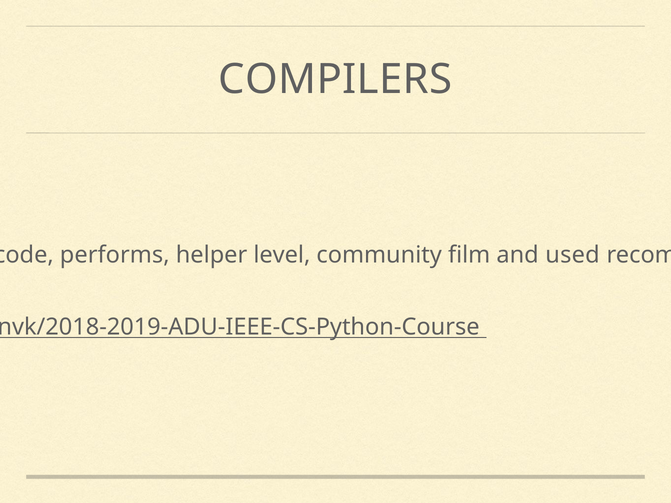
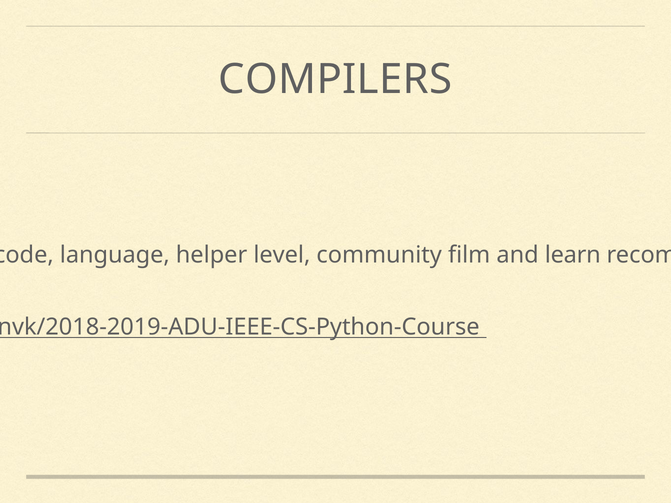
performs: performs -> language
used: used -> learn
